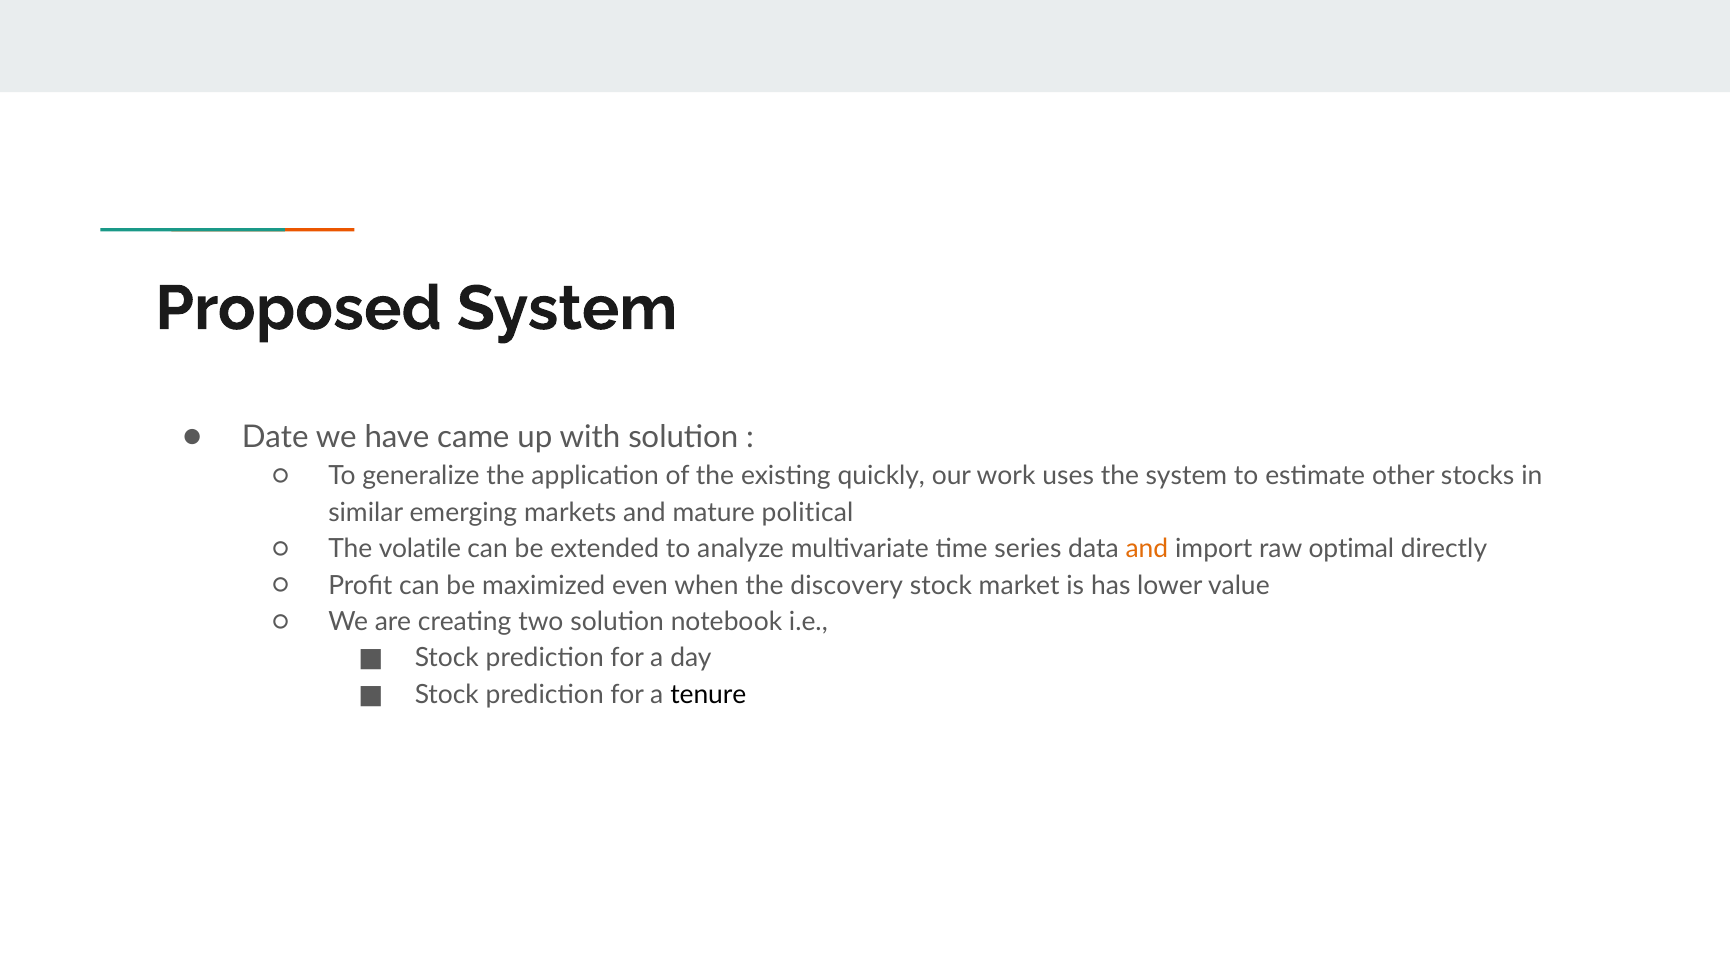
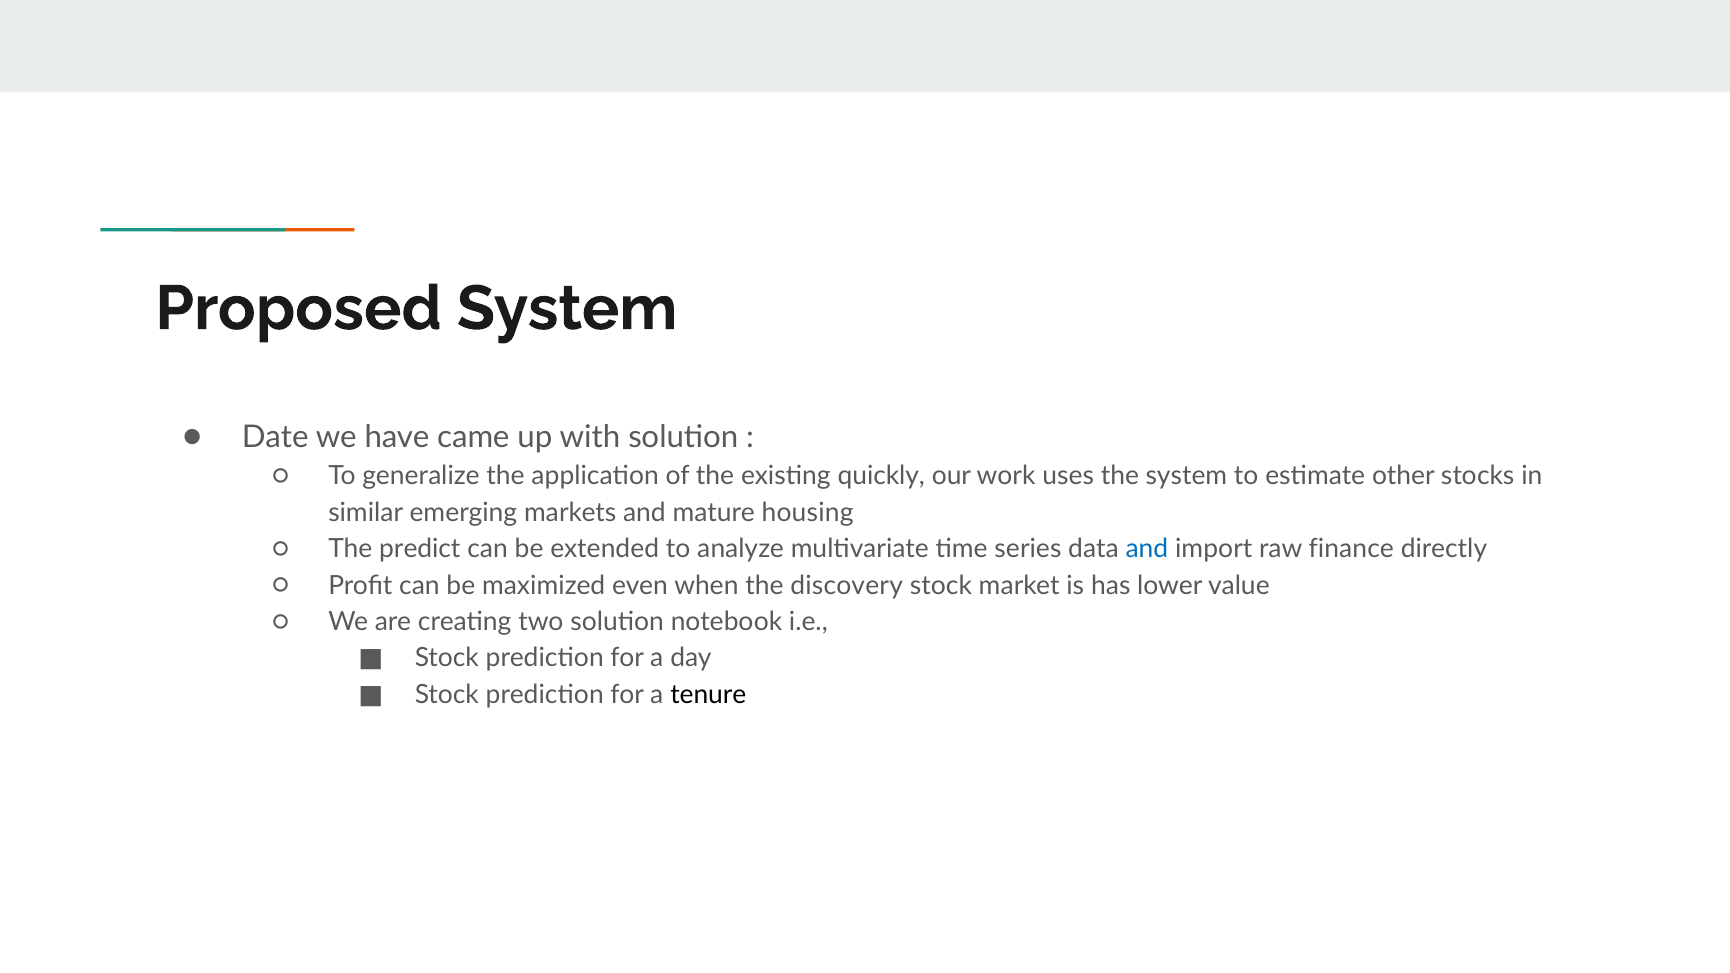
political: political -> housing
volatile: volatile -> predict
and at (1147, 549) colour: orange -> blue
optimal: optimal -> finance
